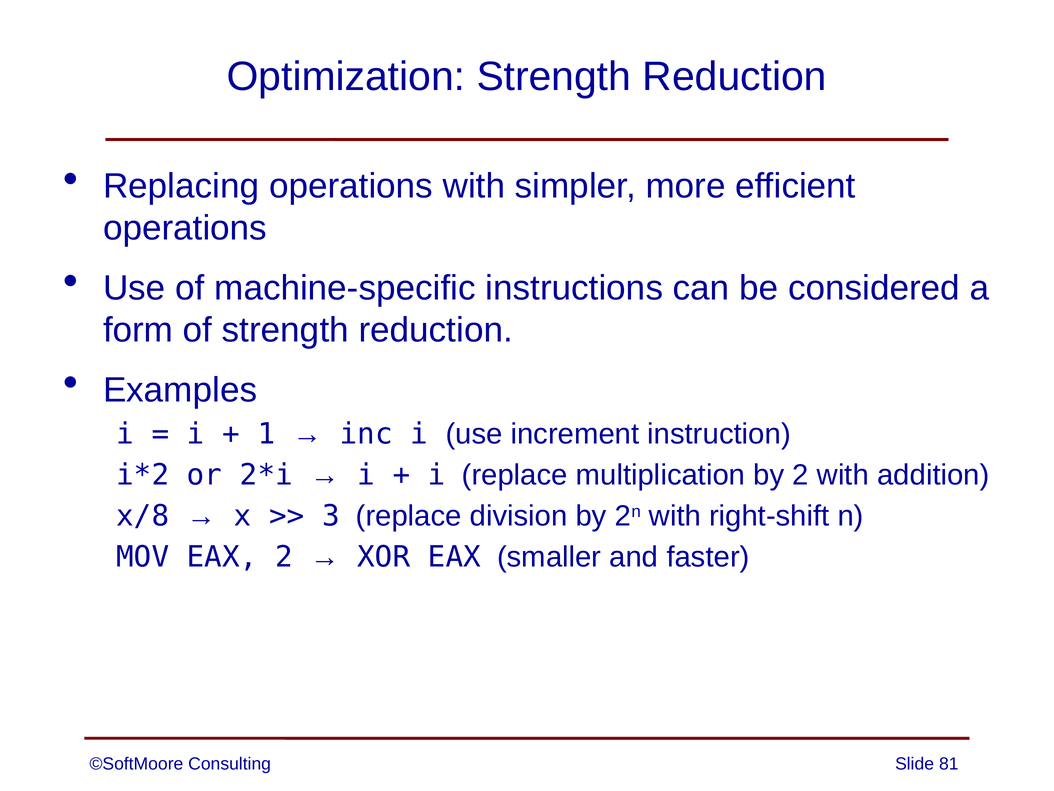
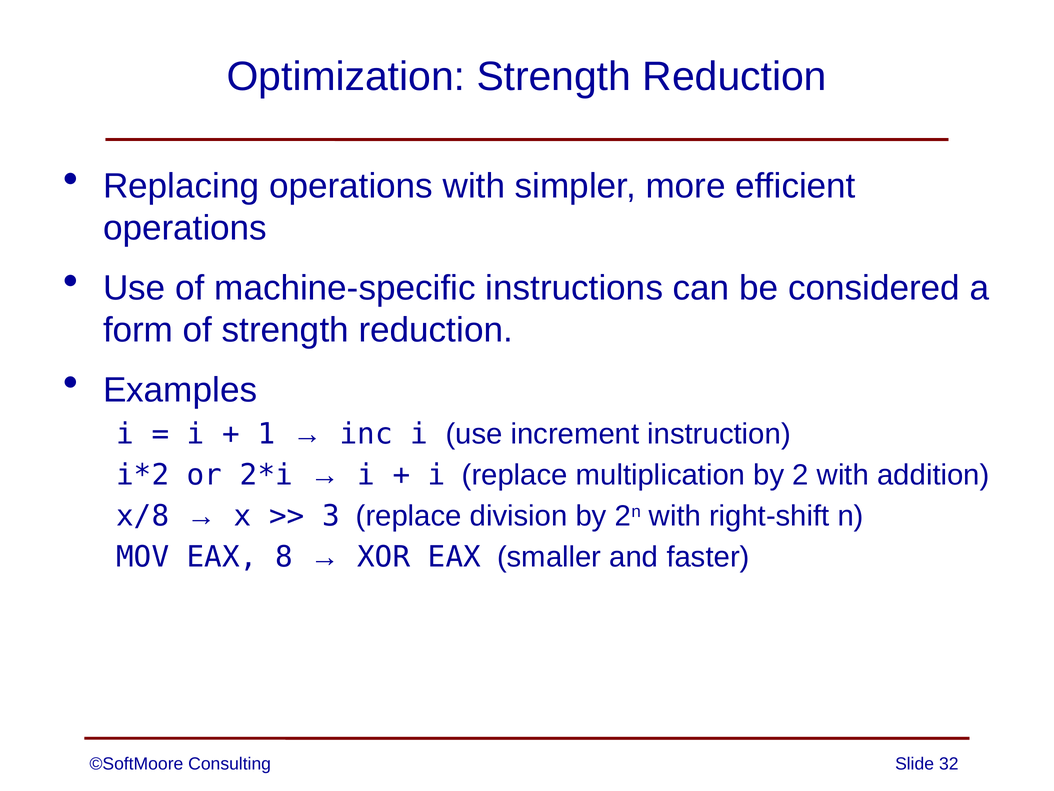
EAX 2: 2 -> 8
81: 81 -> 32
